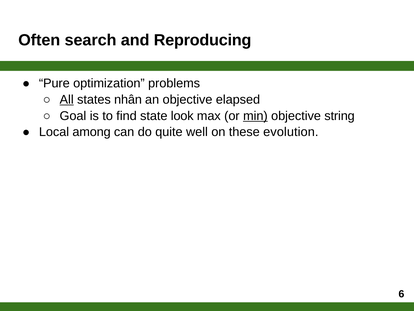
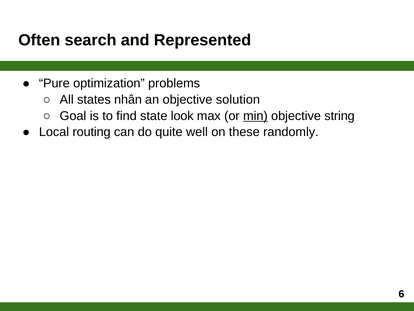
Reproducing: Reproducing -> Represented
All underline: present -> none
elapsed: elapsed -> solution
among: among -> routing
evolution: evolution -> randomly
